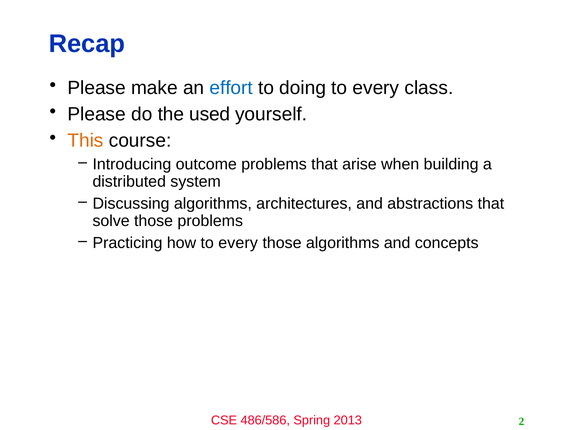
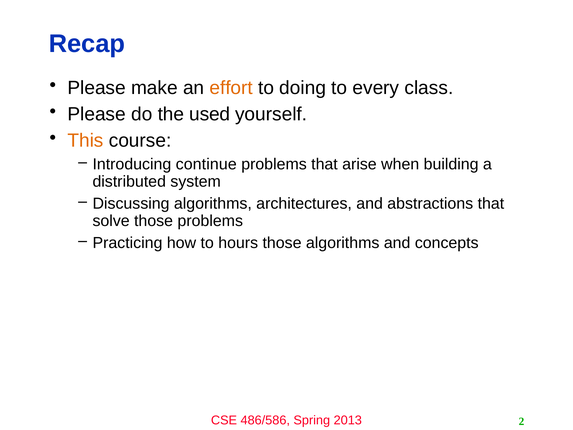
effort colour: blue -> orange
outcome: outcome -> continue
how to every: every -> hours
